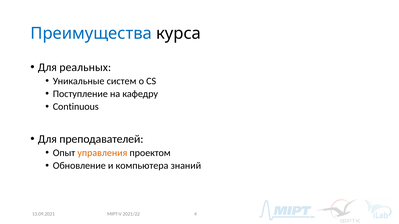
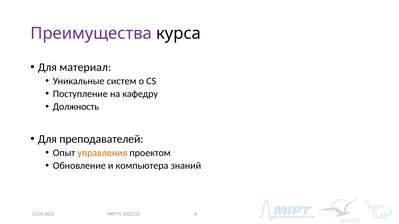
Преимущества colour: blue -> purple
реальных: реальных -> материал
Continuous: Continuous -> Должность
